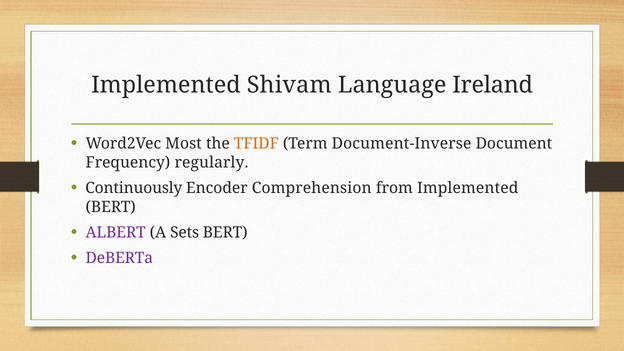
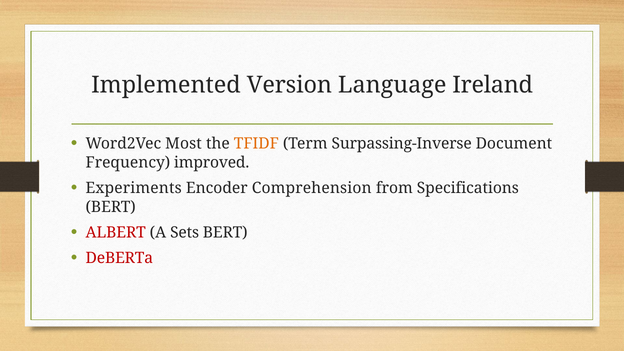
Shivam: Shivam -> Version
Document-Inverse: Document-Inverse -> Surpassing-Inverse
regularly: regularly -> improved
Continuously: Continuously -> Experiments
from Implemented: Implemented -> Specifications
ALBERT colour: purple -> red
DeBERTa colour: purple -> red
